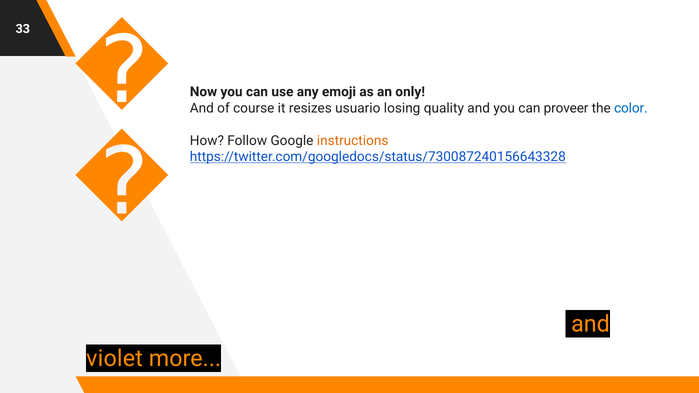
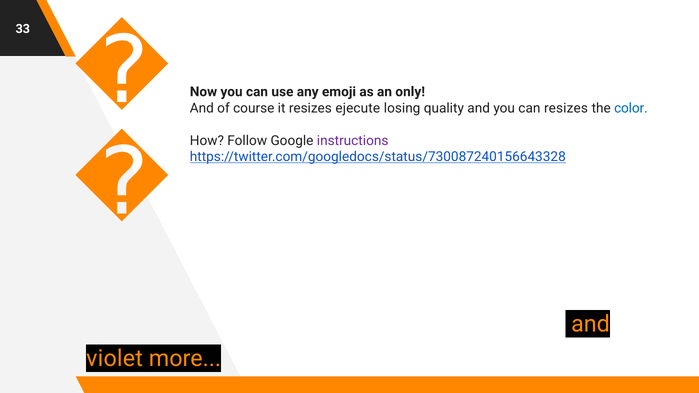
usuario: usuario -> ejecute
can proveer: proveer -> resizes
instructions colour: orange -> purple
